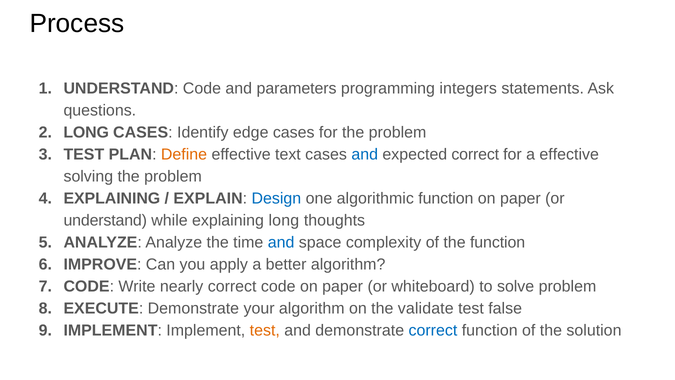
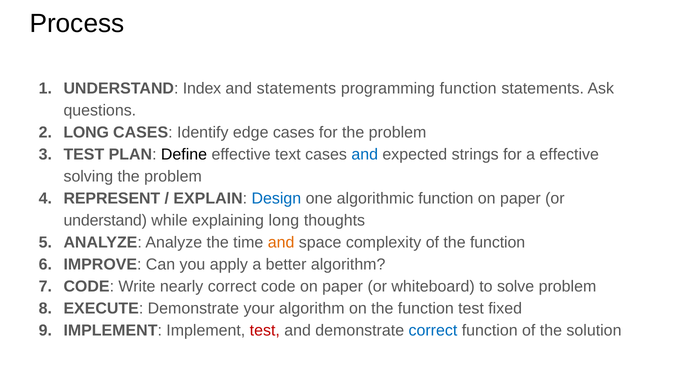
UNDERSTAND Code: Code -> Index
and parameters: parameters -> statements
programming integers: integers -> function
Define colour: orange -> black
expected correct: correct -> strings
EXPLAINING at (112, 198): EXPLAINING -> REPRESENT
and at (281, 242) colour: blue -> orange
on the validate: validate -> function
false: false -> fixed
test at (265, 330) colour: orange -> red
